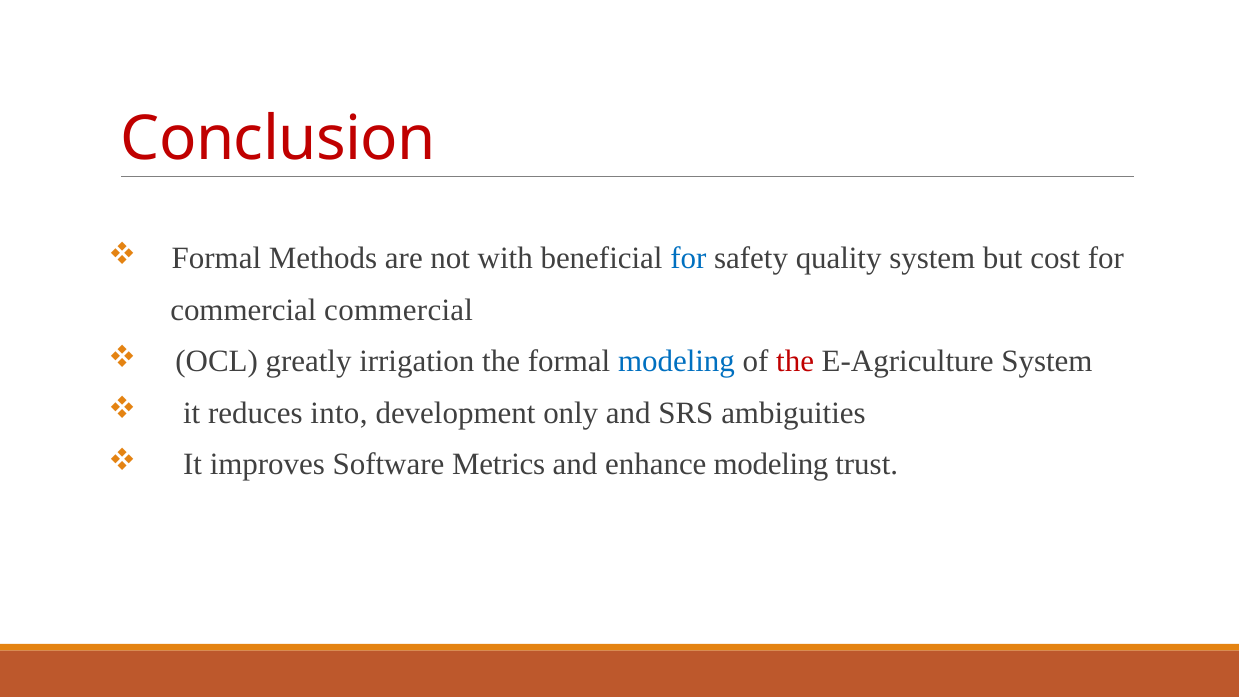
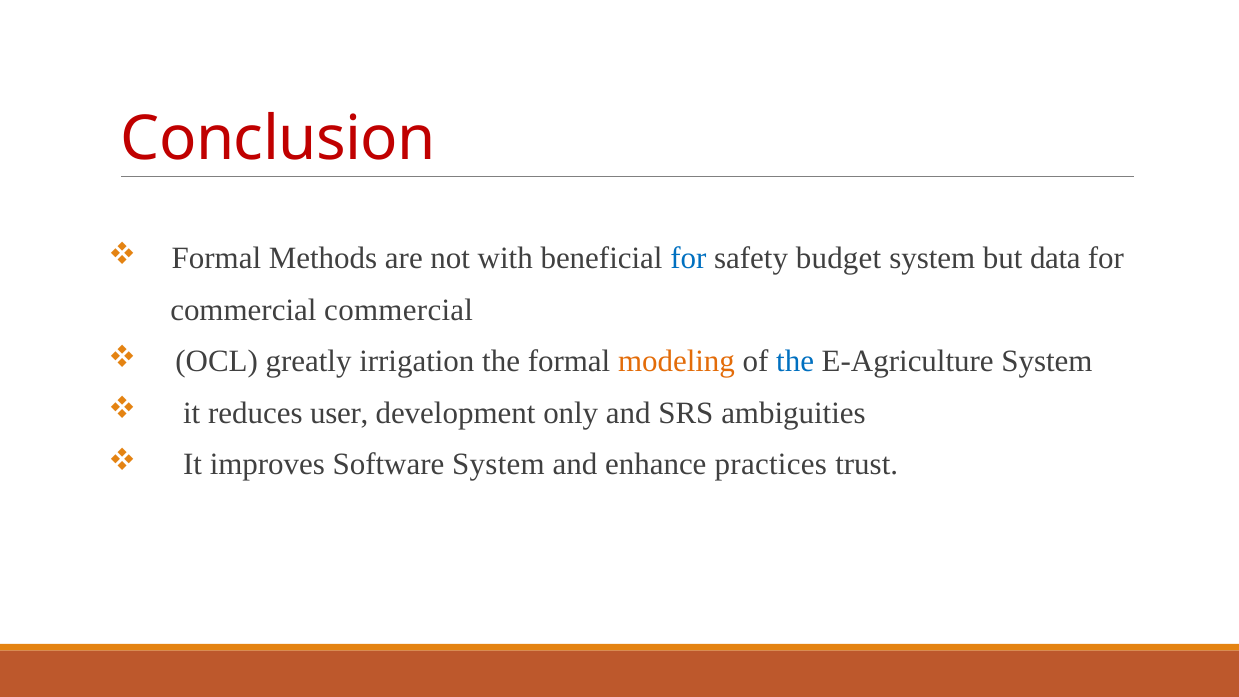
quality: quality -> budget
cost: cost -> data
modeling at (677, 361) colour: blue -> orange
the at (795, 361) colour: red -> blue
into: into -> user
Software Metrics: Metrics -> System
enhance modeling: modeling -> practices
